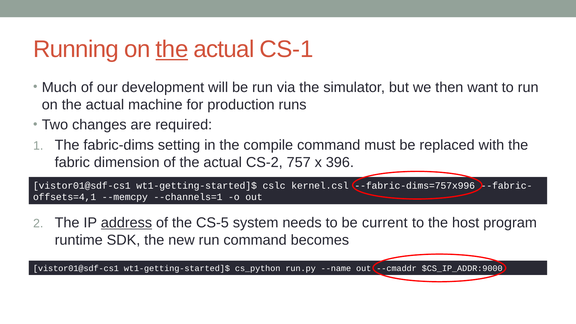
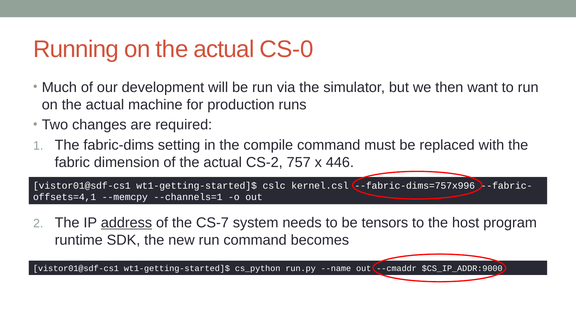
the at (172, 49) underline: present -> none
CS-1: CS-1 -> CS-0
396: 396 -> 446
CS-5: CS-5 -> CS-7
current: current -> tensors
